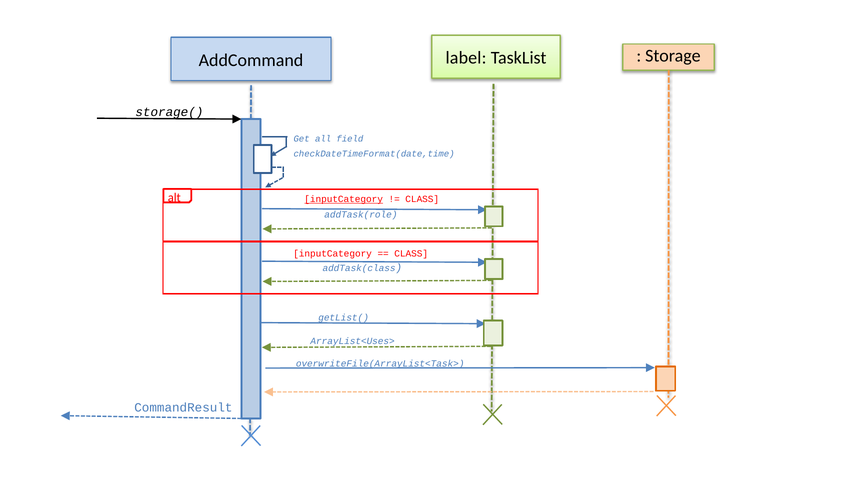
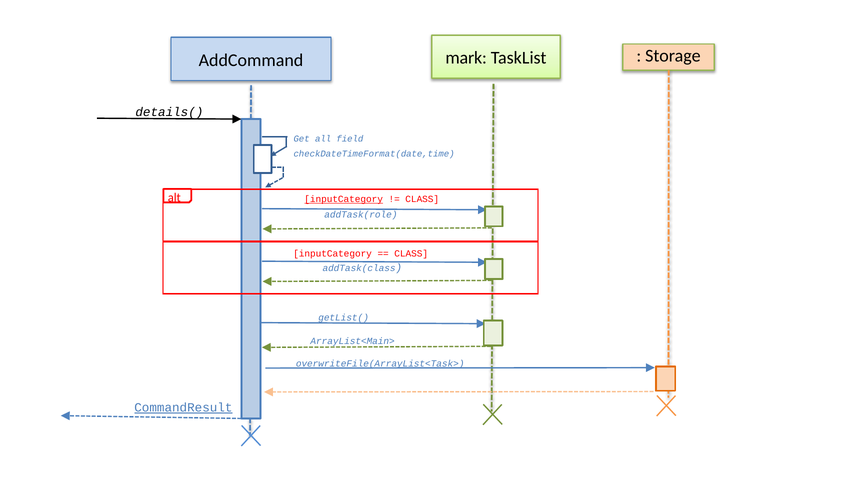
label: label -> mark
storage(: storage( -> details(
ArrayList<Uses>: ArrayList<Uses> -> ArrayList<Main>
CommandResult underline: none -> present
